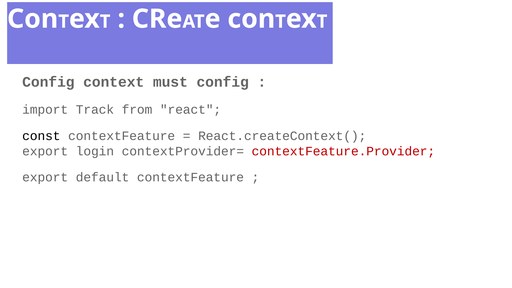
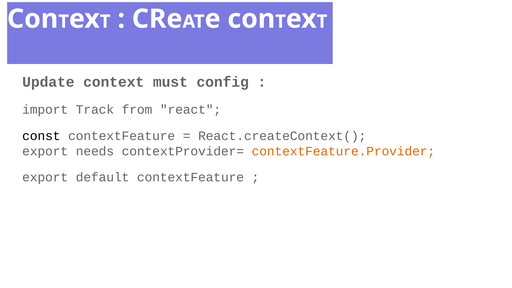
Config at (48, 82): Config -> Update
login: login -> needs
contextFeature.Provider colour: red -> orange
